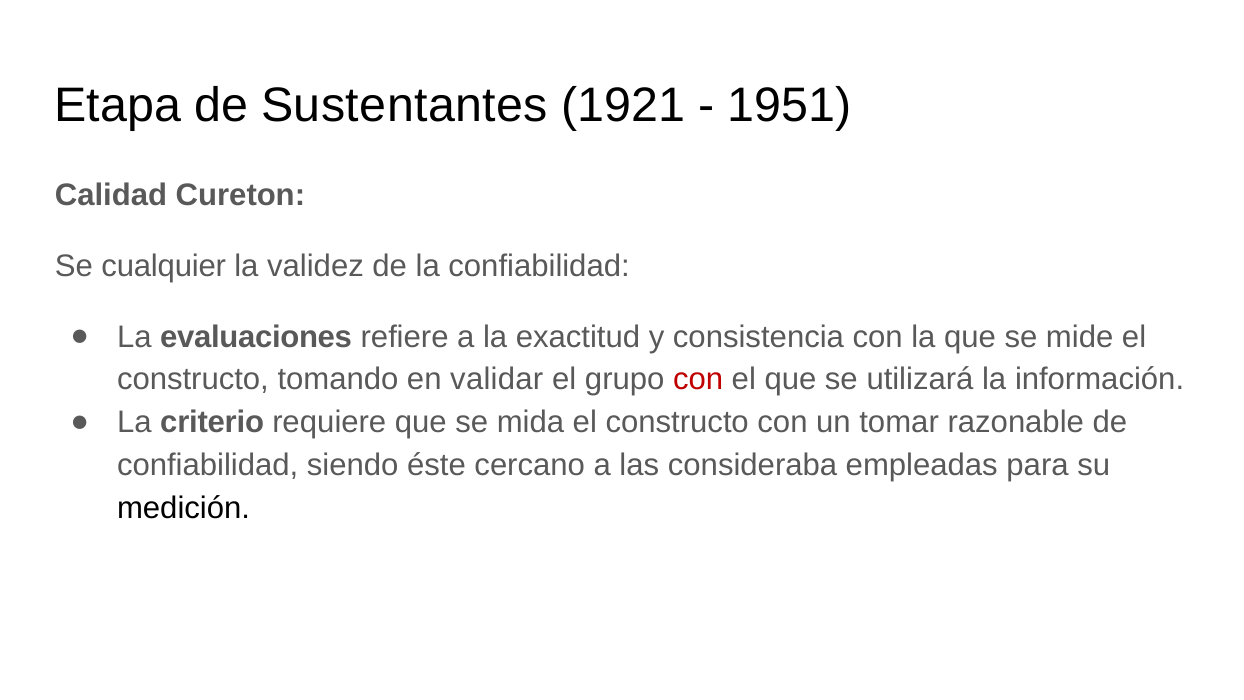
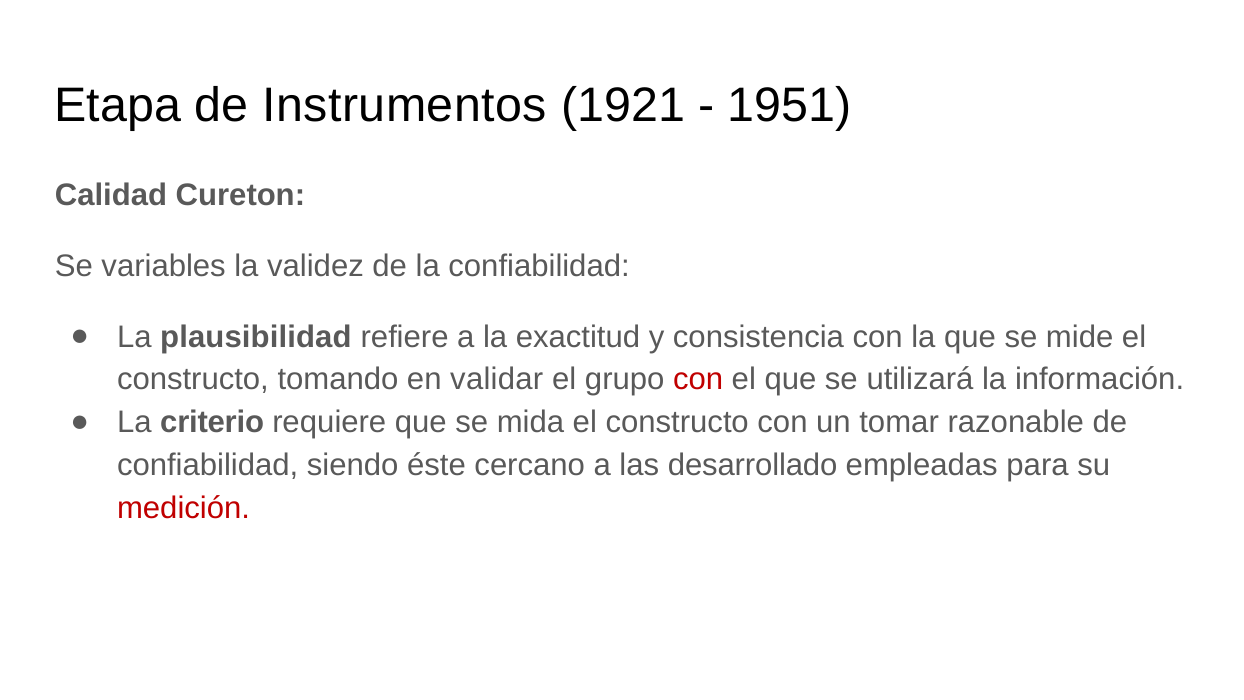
Sustentantes: Sustentantes -> Instrumentos
cualquier: cualquier -> variables
evaluaciones: evaluaciones -> plausibilidad
consideraba: consideraba -> desarrollado
medición colour: black -> red
